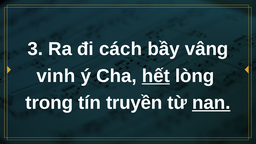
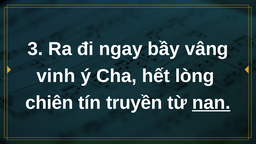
cách: cách -> ngay
hết underline: present -> none
trong: trong -> chiên
